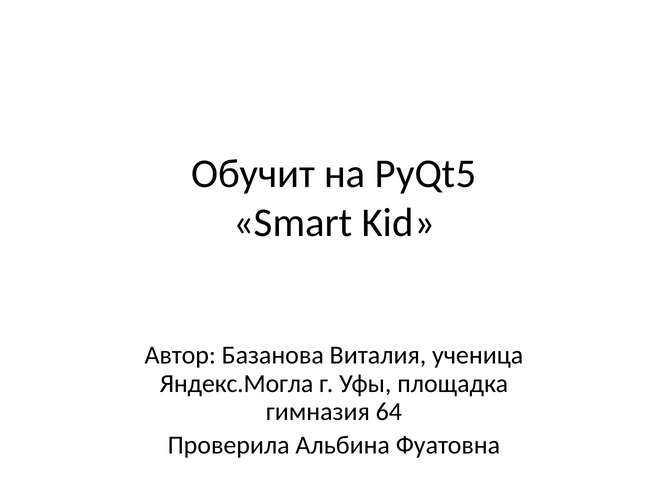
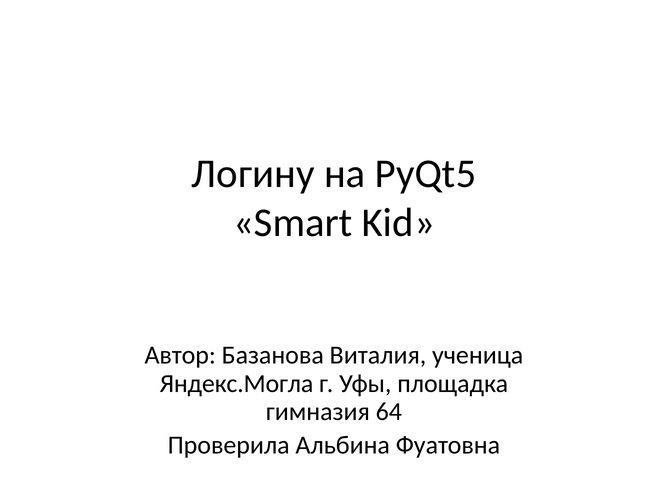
Обучит: Обучит -> Логину
